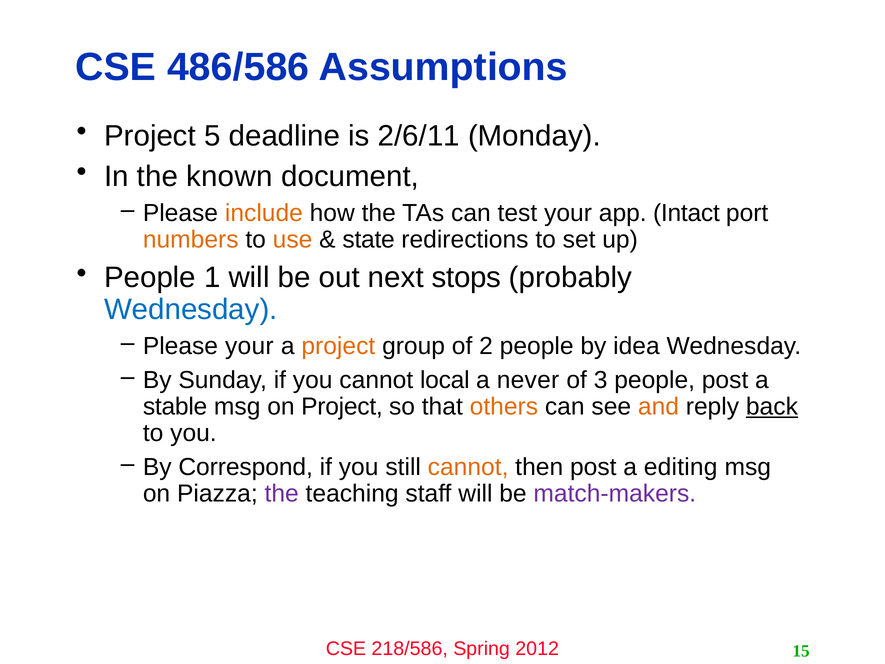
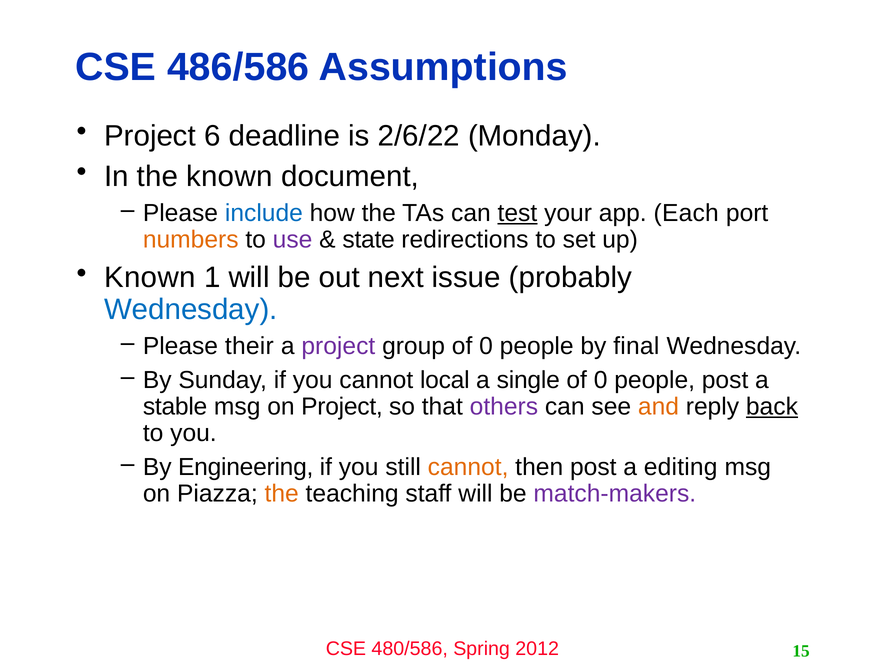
5: 5 -> 6
2/6/11: 2/6/11 -> 2/6/22
include colour: orange -> blue
test underline: none -> present
Intact: Intact -> Each
use colour: orange -> purple
People at (150, 278): People -> Known
stops: stops -> issue
Please your: your -> their
project at (338, 346) colour: orange -> purple
group of 2: 2 -> 0
idea: idea -> final
never: never -> single
3 at (601, 380): 3 -> 0
others colour: orange -> purple
Correspond: Correspond -> Engineering
the at (282, 494) colour: purple -> orange
218/586: 218/586 -> 480/586
